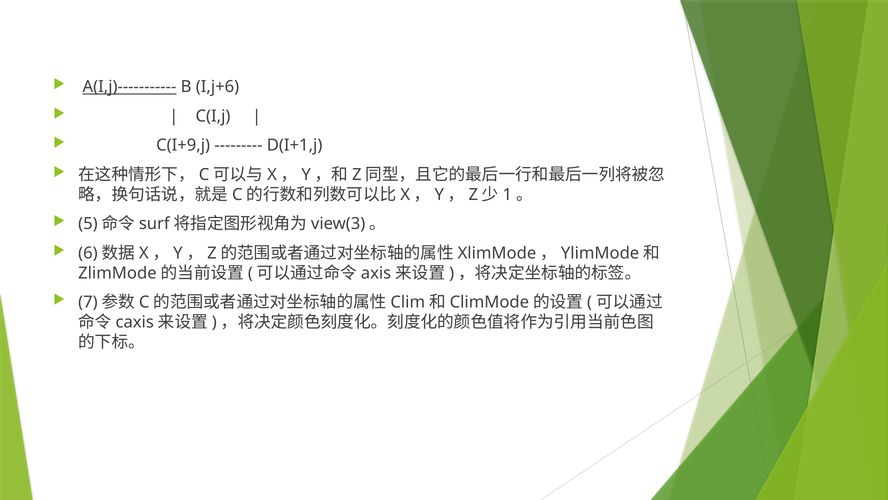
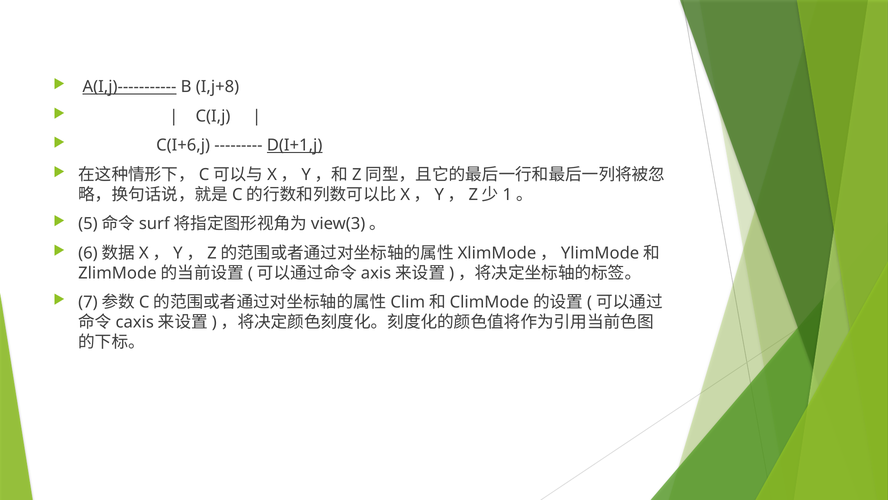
I,j+6: I,j+6 -> I,j+8
C(I+9,j: C(I+9,j -> C(I+6,j
D(I+1,j underline: none -> present
